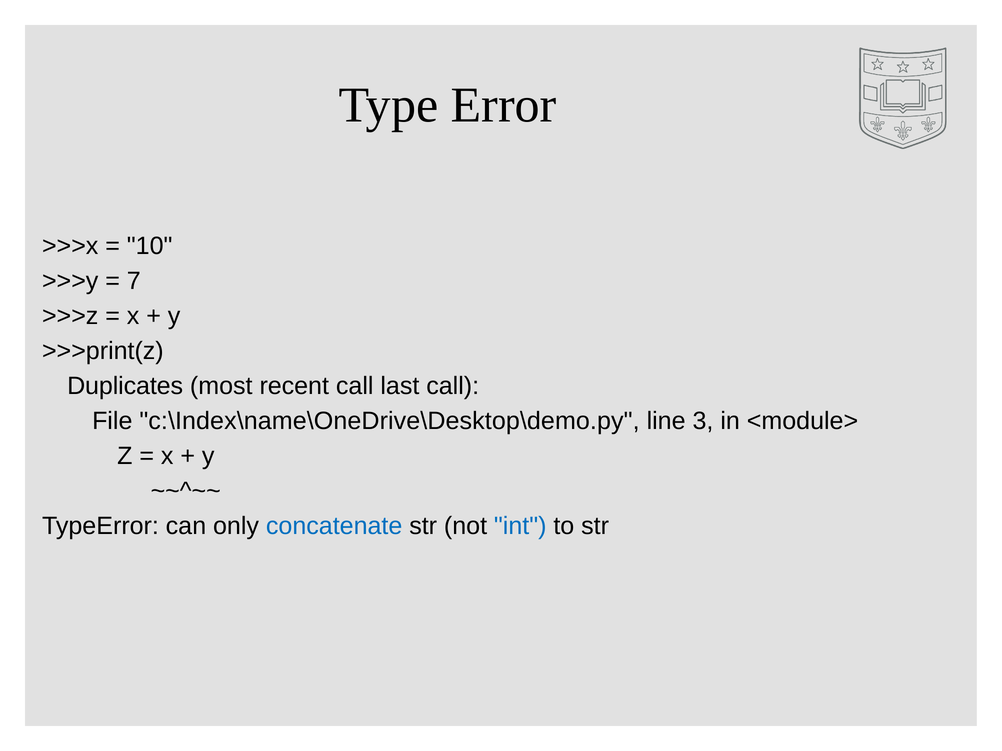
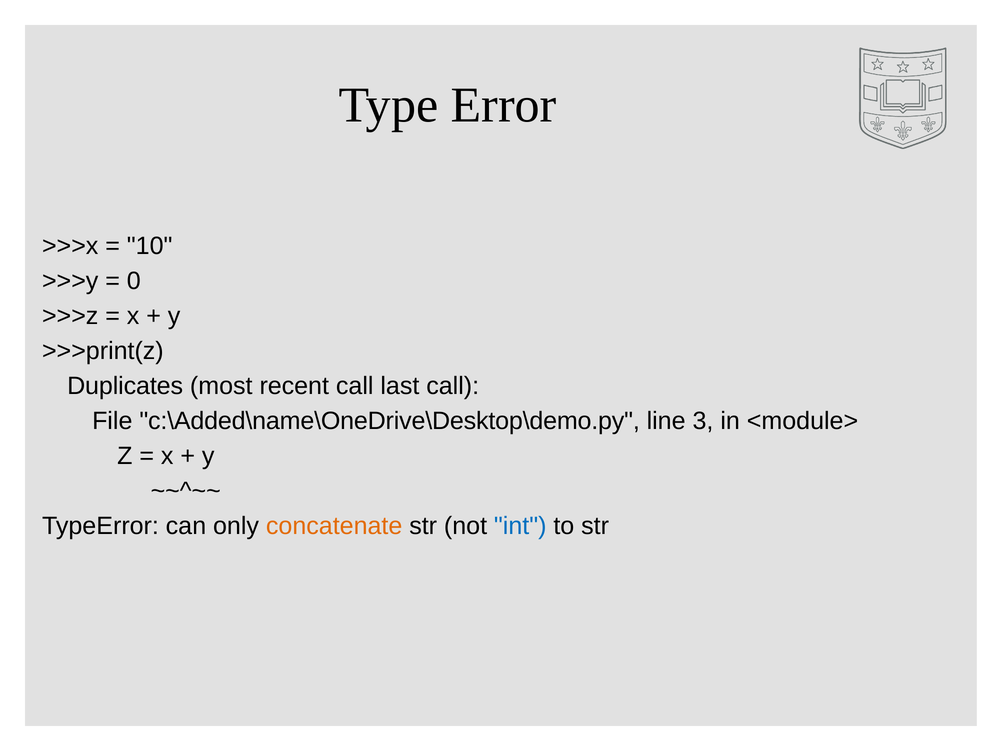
7: 7 -> 0
c:\Index\name\OneDrive\Desktop\demo.py: c:\Index\name\OneDrive\Desktop\demo.py -> c:\Added\name\OneDrive\Desktop\demo.py
concatenate colour: blue -> orange
